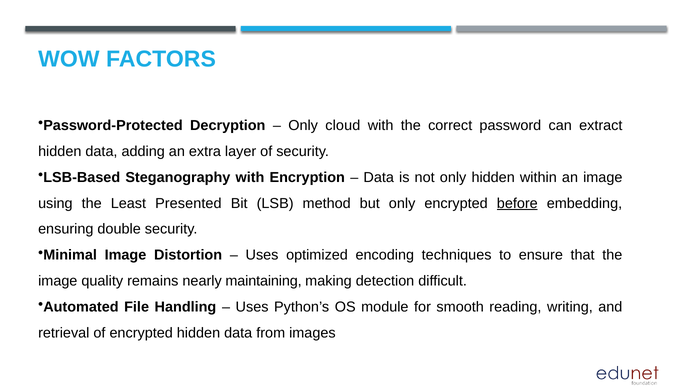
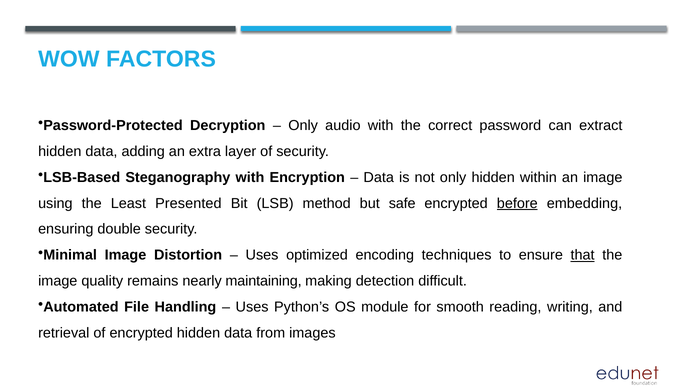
cloud: cloud -> audio
but only: only -> safe
that underline: none -> present
